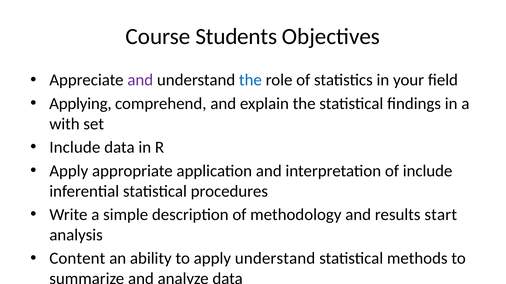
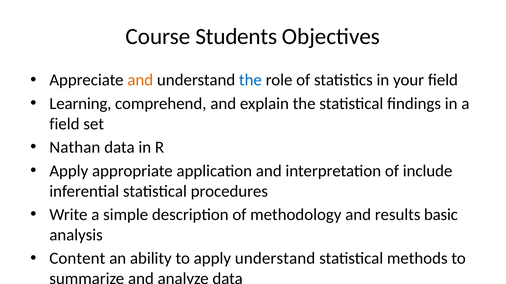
and at (140, 80) colour: purple -> orange
Applying: Applying -> Learning
with at (64, 124): with -> field
Include at (75, 148): Include -> Nathan
start: start -> basic
